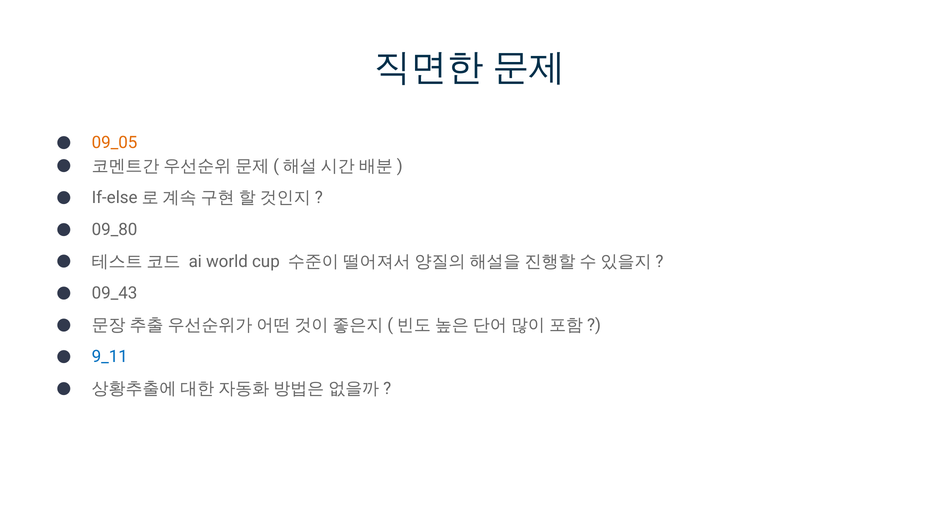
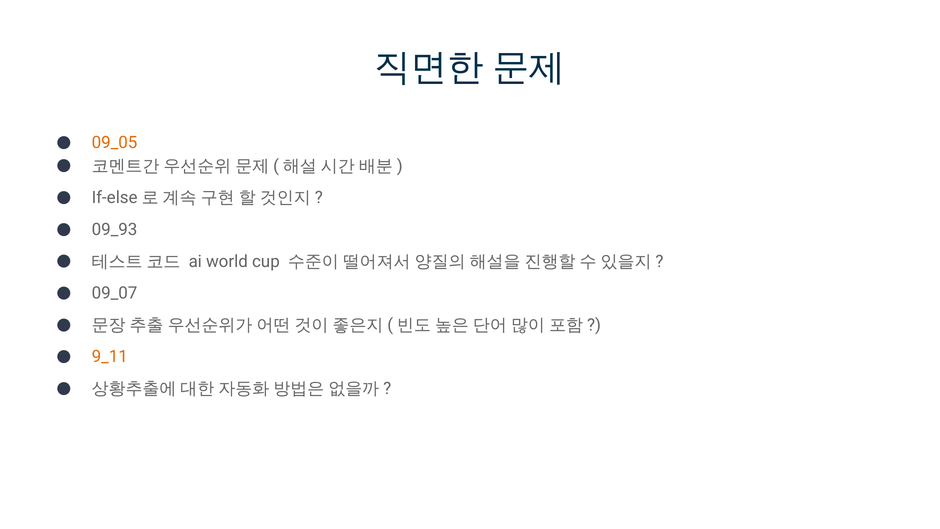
09_80: 09_80 -> 09_93
09_43: 09_43 -> 09_07
9_11 colour: blue -> orange
